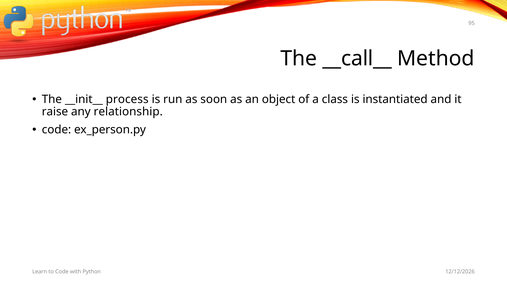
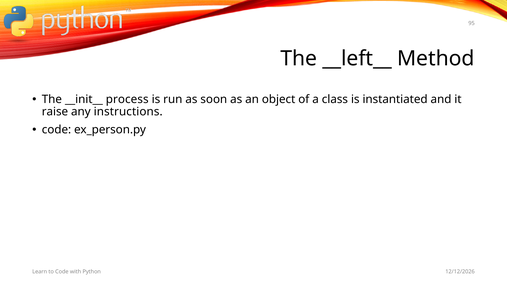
__call__: __call__ -> __left__
relationship: relationship -> instructions
